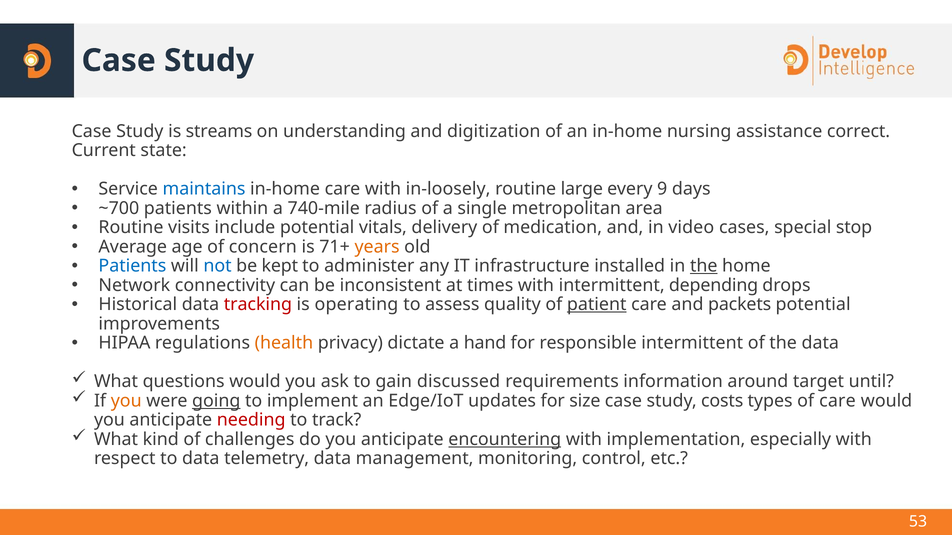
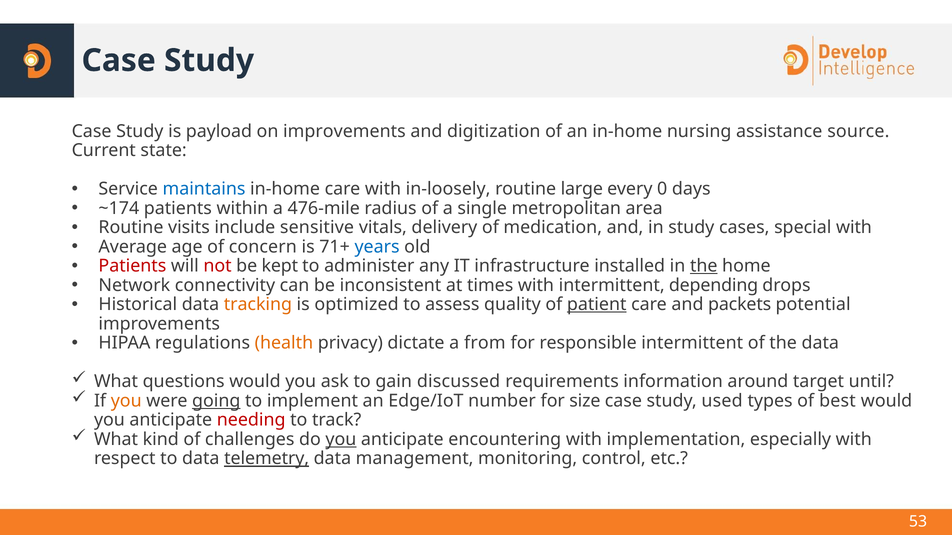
streams: streams -> payload
on understanding: understanding -> improvements
correct: correct -> source
9: 9 -> 0
~700: ~700 -> ~174
740-mile: 740-mile -> 476-mile
include potential: potential -> sensitive
in video: video -> study
special stop: stop -> with
years colour: orange -> blue
Patients at (132, 266) colour: blue -> red
not colour: blue -> red
tracking colour: red -> orange
operating: operating -> optimized
hand: hand -> from
updates: updates -> number
costs: costs -> used
of care: care -> best
you at (341, 440) underline: none -> present
encountering underline: present -> none
telemetry underline: none -> present
